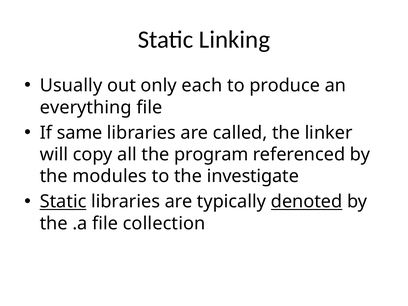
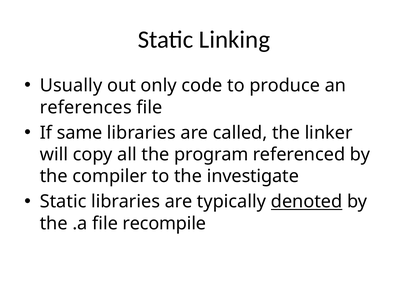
each: each -> code
everything: everything -> references
modules: modules -> compiler
Static at (63, 202) underline: present -> none
collection: collection -> recompile
